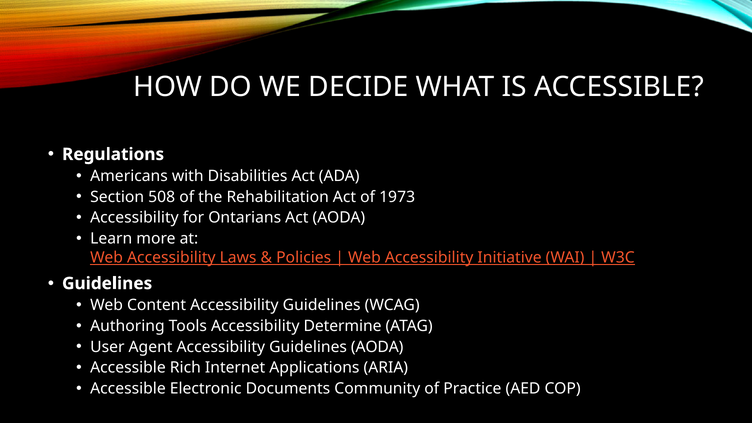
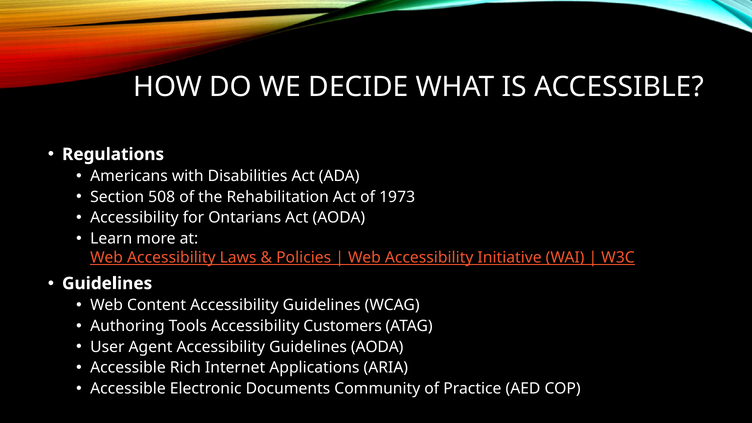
Determine: Determine -> Customers
